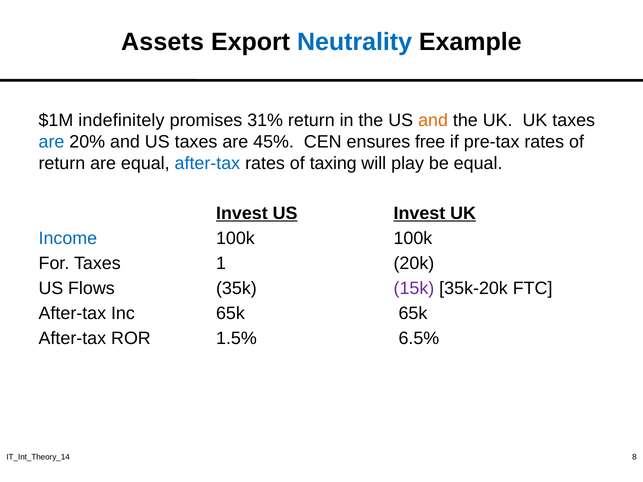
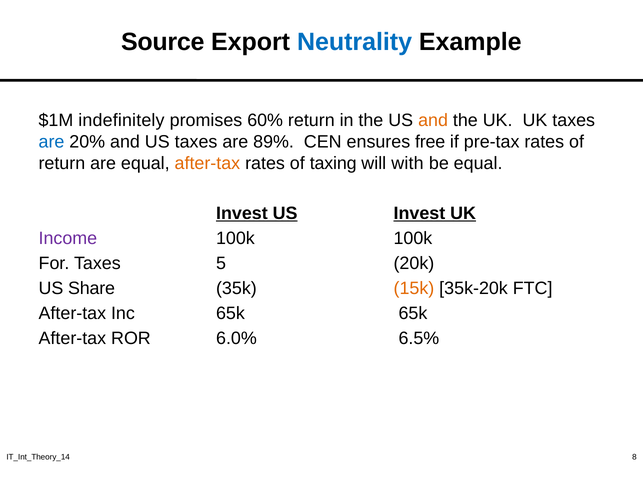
Assets: Assets -> Source
31%: 31% -> 60%
45%: 45% -> 89%
after-tax at (207, 163) colour: blue -> orange
play: play -> with
Income colour: blue -> purple
1: 1 -> 5
Flows: Flows -> Share
15k colour: purple -> orange
1.5%: 1.5% -> 6.0%
